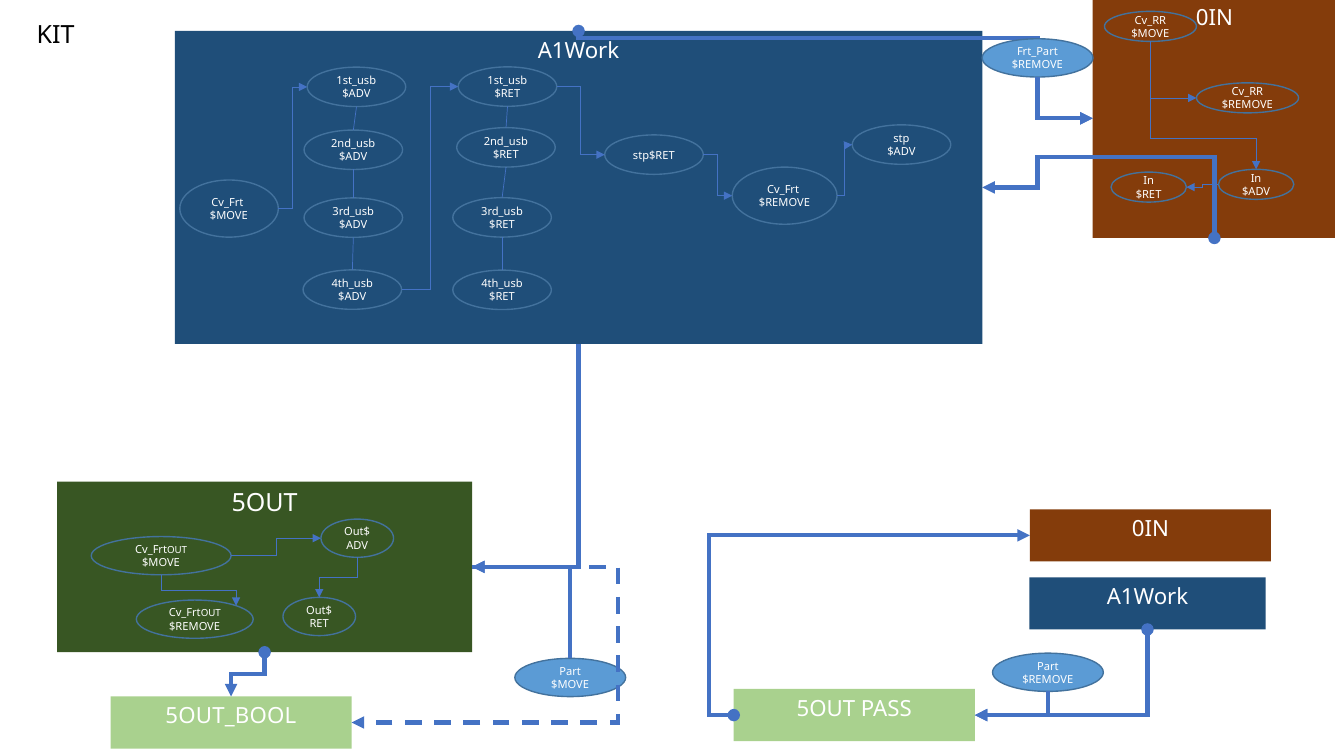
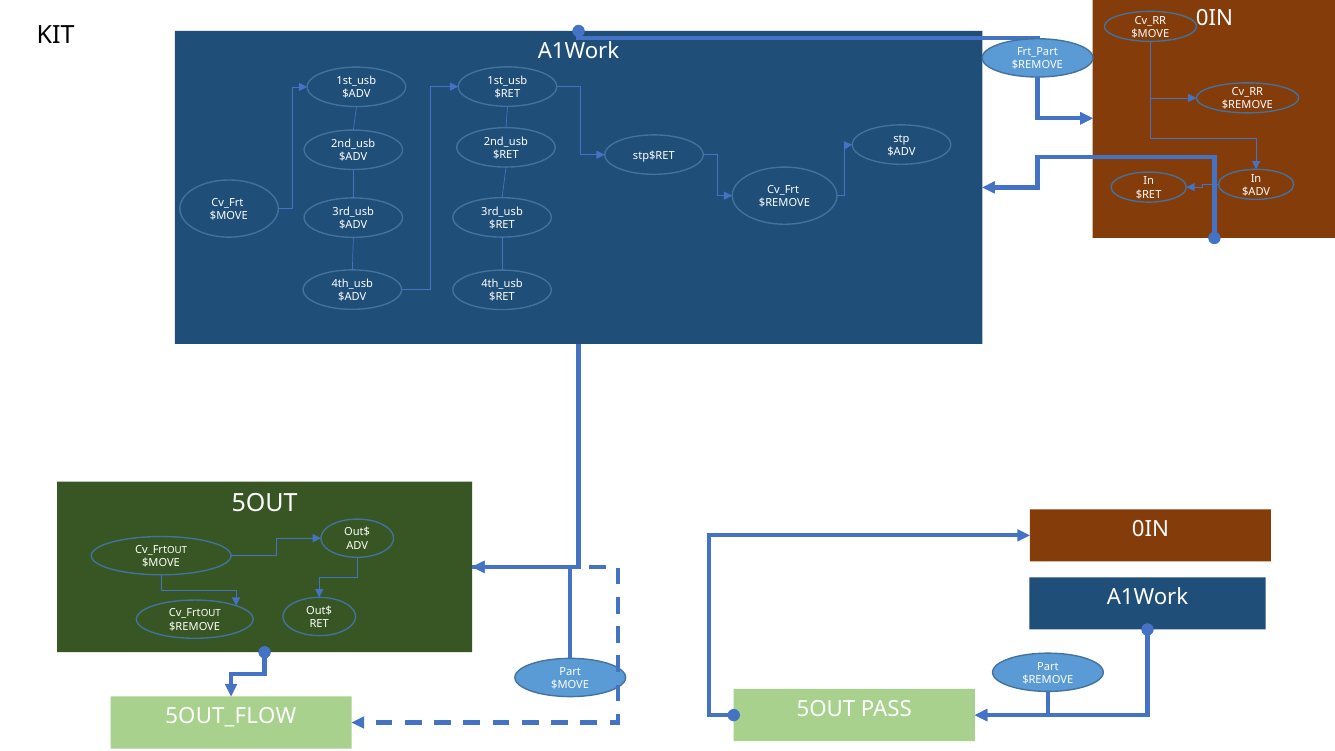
5OUT_BOOL: 5OUT_BOOL -> 5OUT_FLOW
